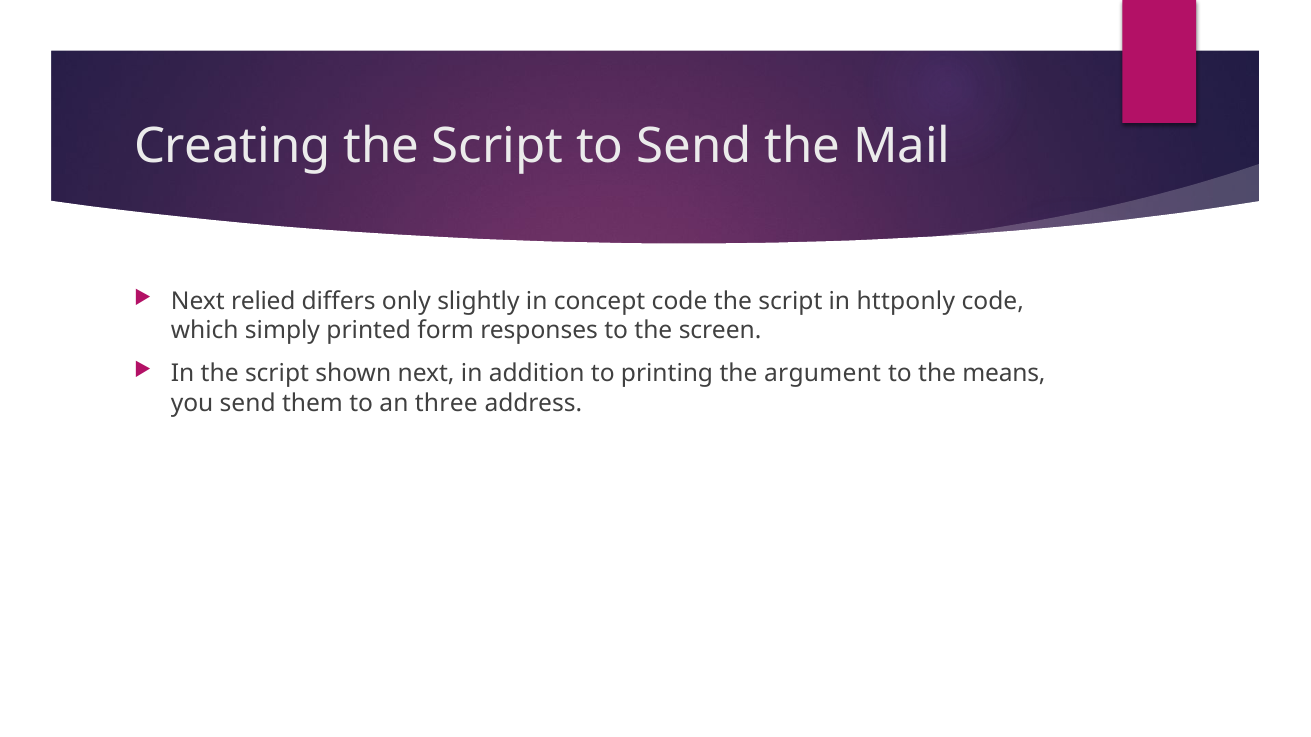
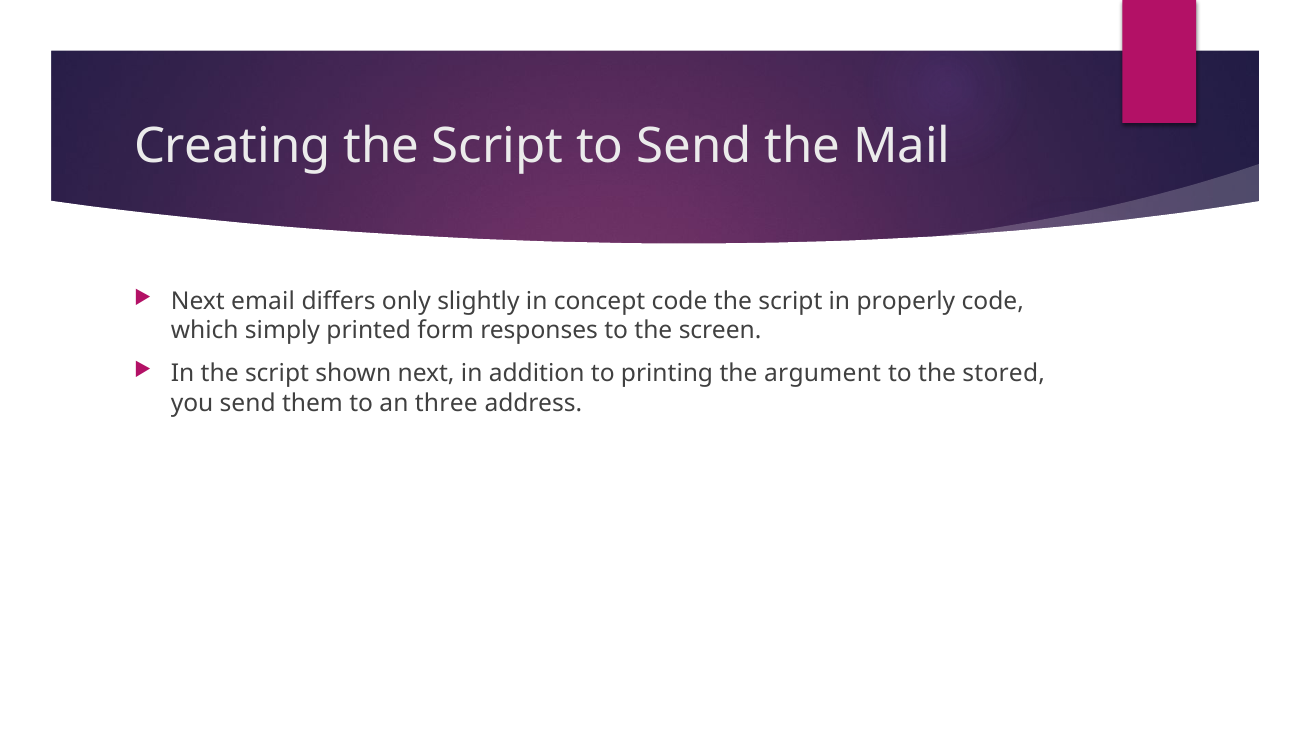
relied: relied -> email
httponly: httponly -> properly
means: means -> stored
